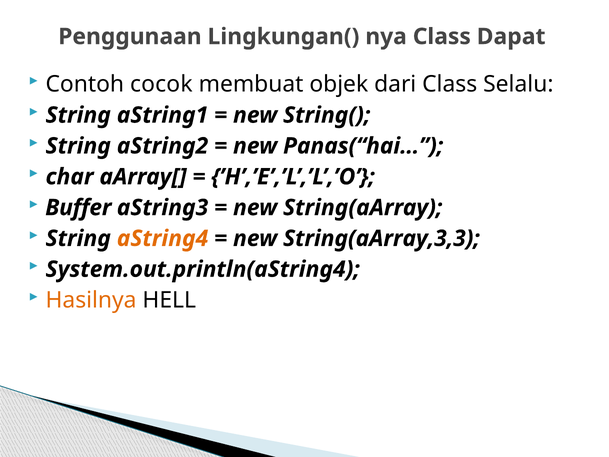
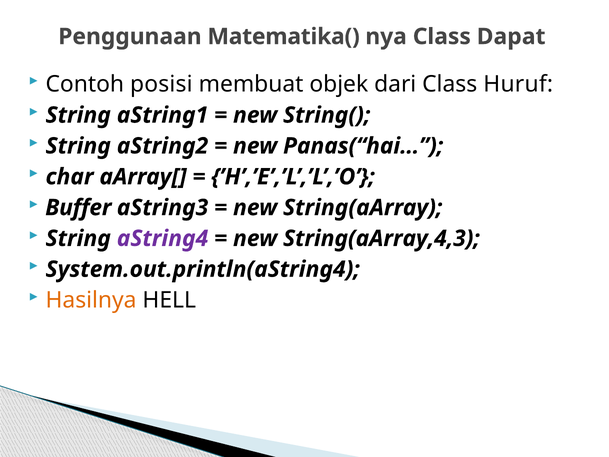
Lingkungan(: Lingkungan( -> Matematika(
cocok: cocok -> posisi
Selalu: Selalu -> Huruf
aString4 colour: orange -> purple
String(aArray,3,3: String(aArray,3,3 -> String(aArray,4,3
